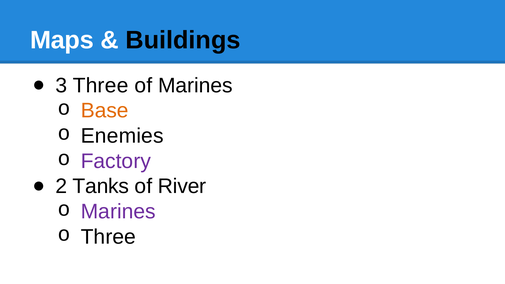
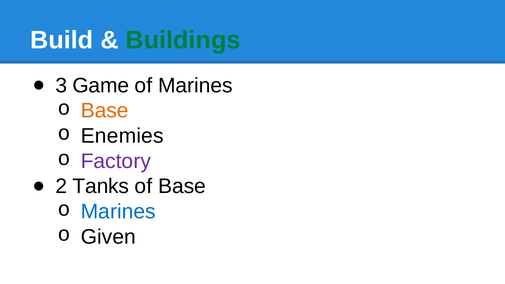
Maps: Maps -> Build
Buildings colour: black -> green
3 Three: Three -> Game
of River: River -> Base
Marines at (118, 212) colour: purple -> blue
Three at (108, 237): Three -> Given
